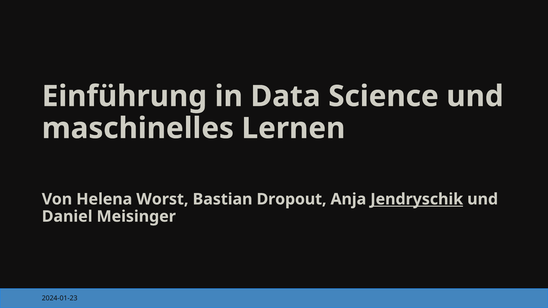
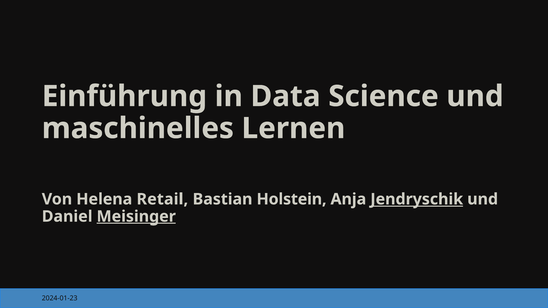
Worst: Worst -> Retail
Dropout: Dropout -> Holstein
Meisinger underline: none -> present
